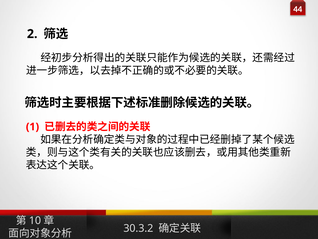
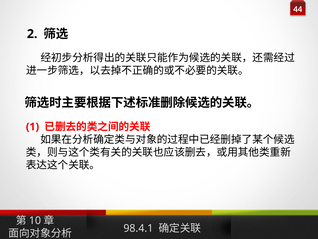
30.3.2: 30.3.2 -> 98.4.1
